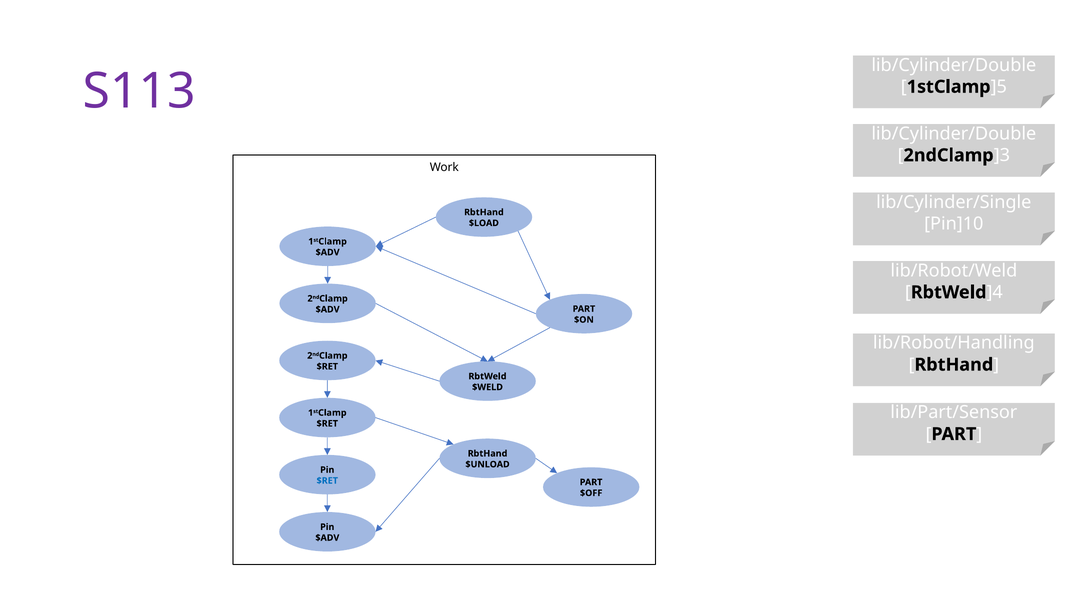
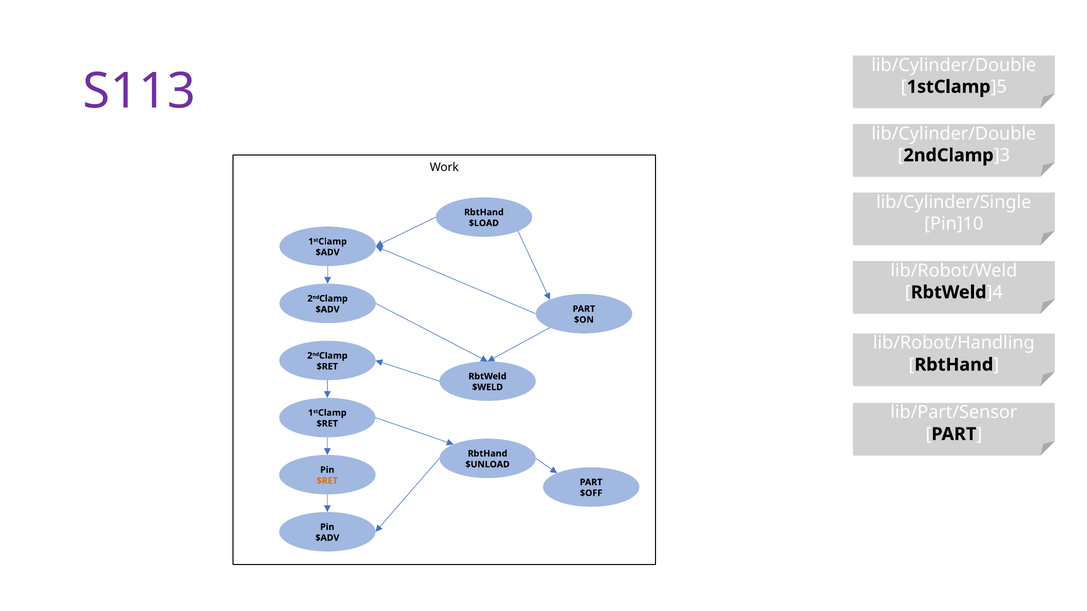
$RET at (327, 481) colour: blue -> orange
